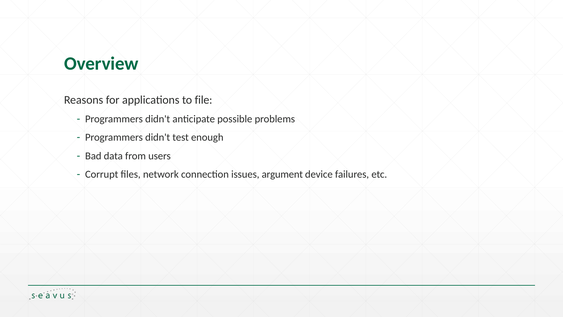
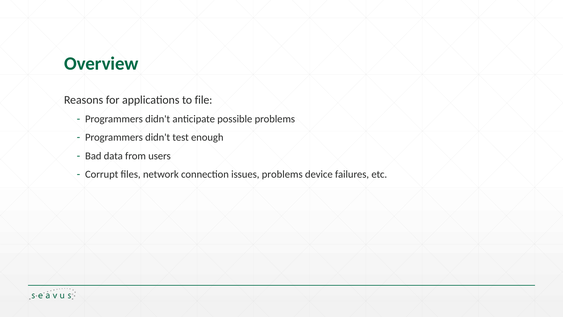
issues argument: argument -> problems
